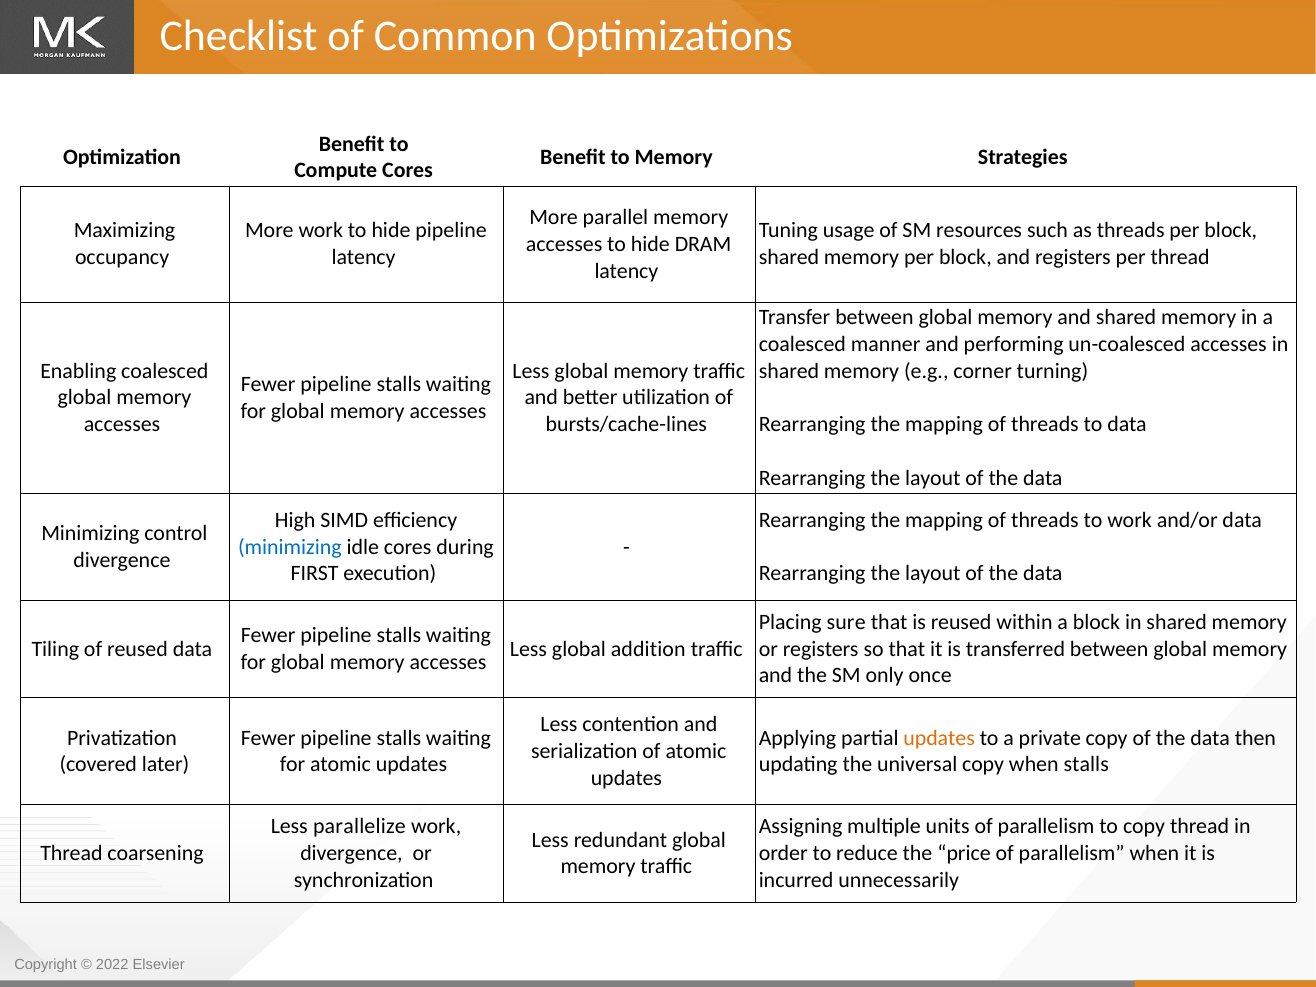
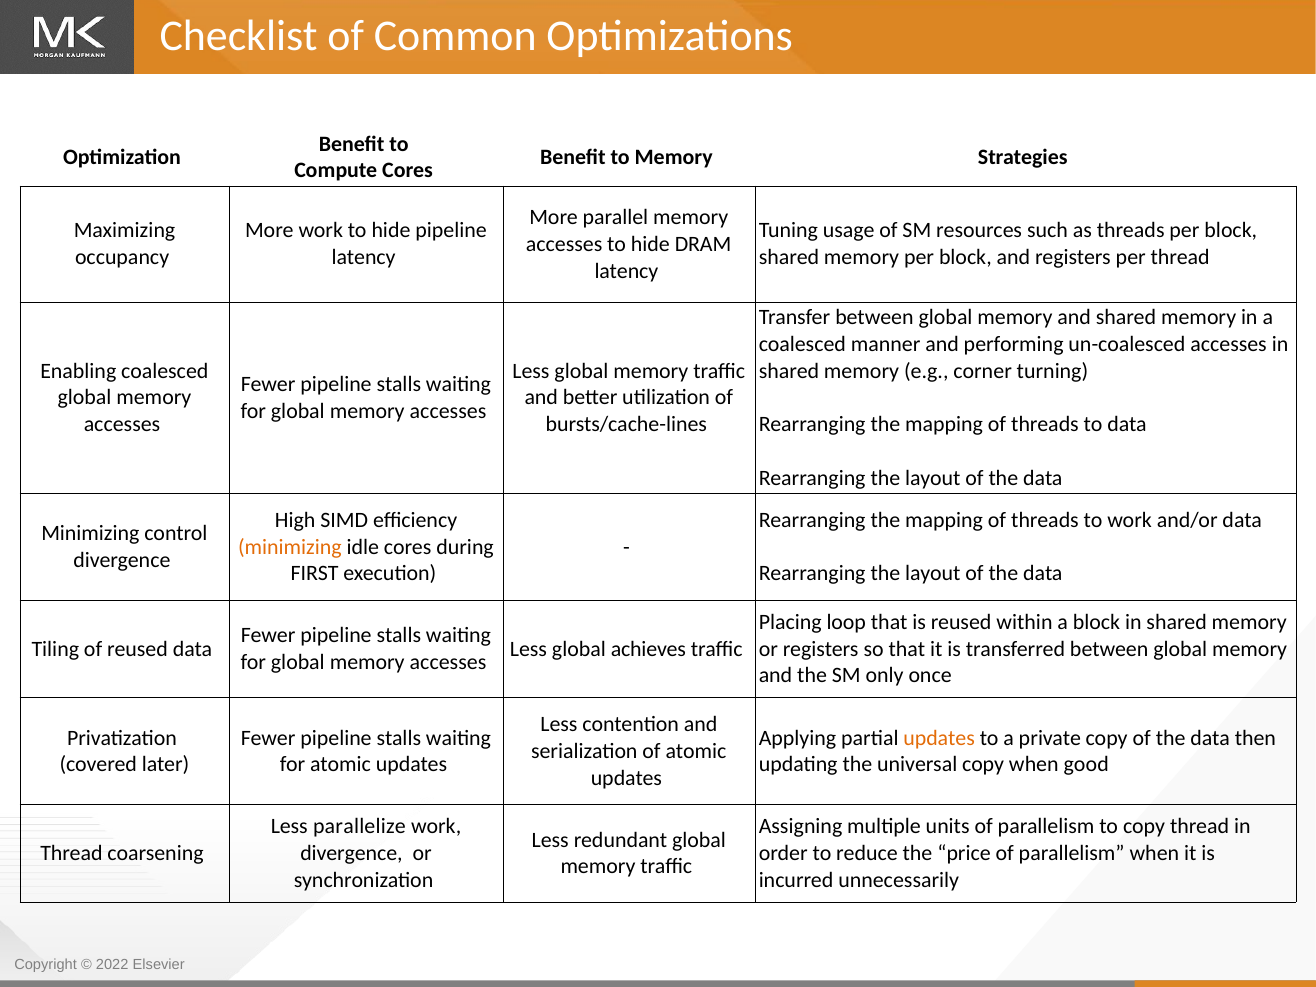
minimizing at (290, 547) colour: blue -> orange
sure: sure -> loop
addition: addition -> achieves
when stalls: stalls -> good
